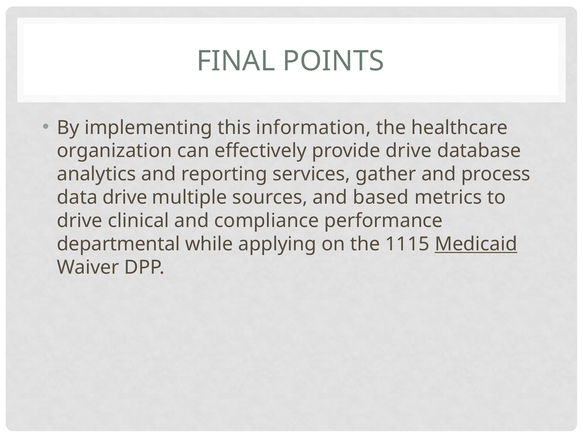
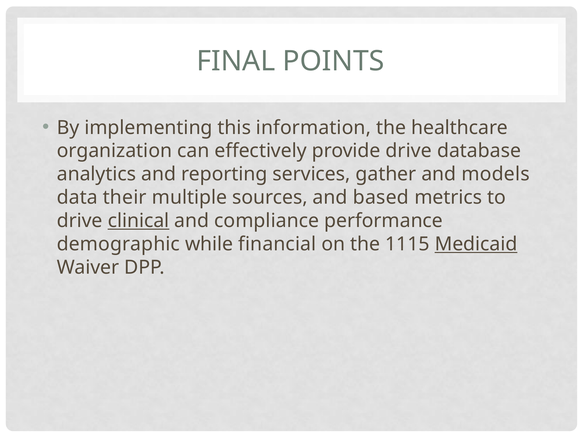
process: process -> models
data drive: drive -> their
clinical underline: none -> present
departmental: departmental -> demographic
applying: applying -> financial
